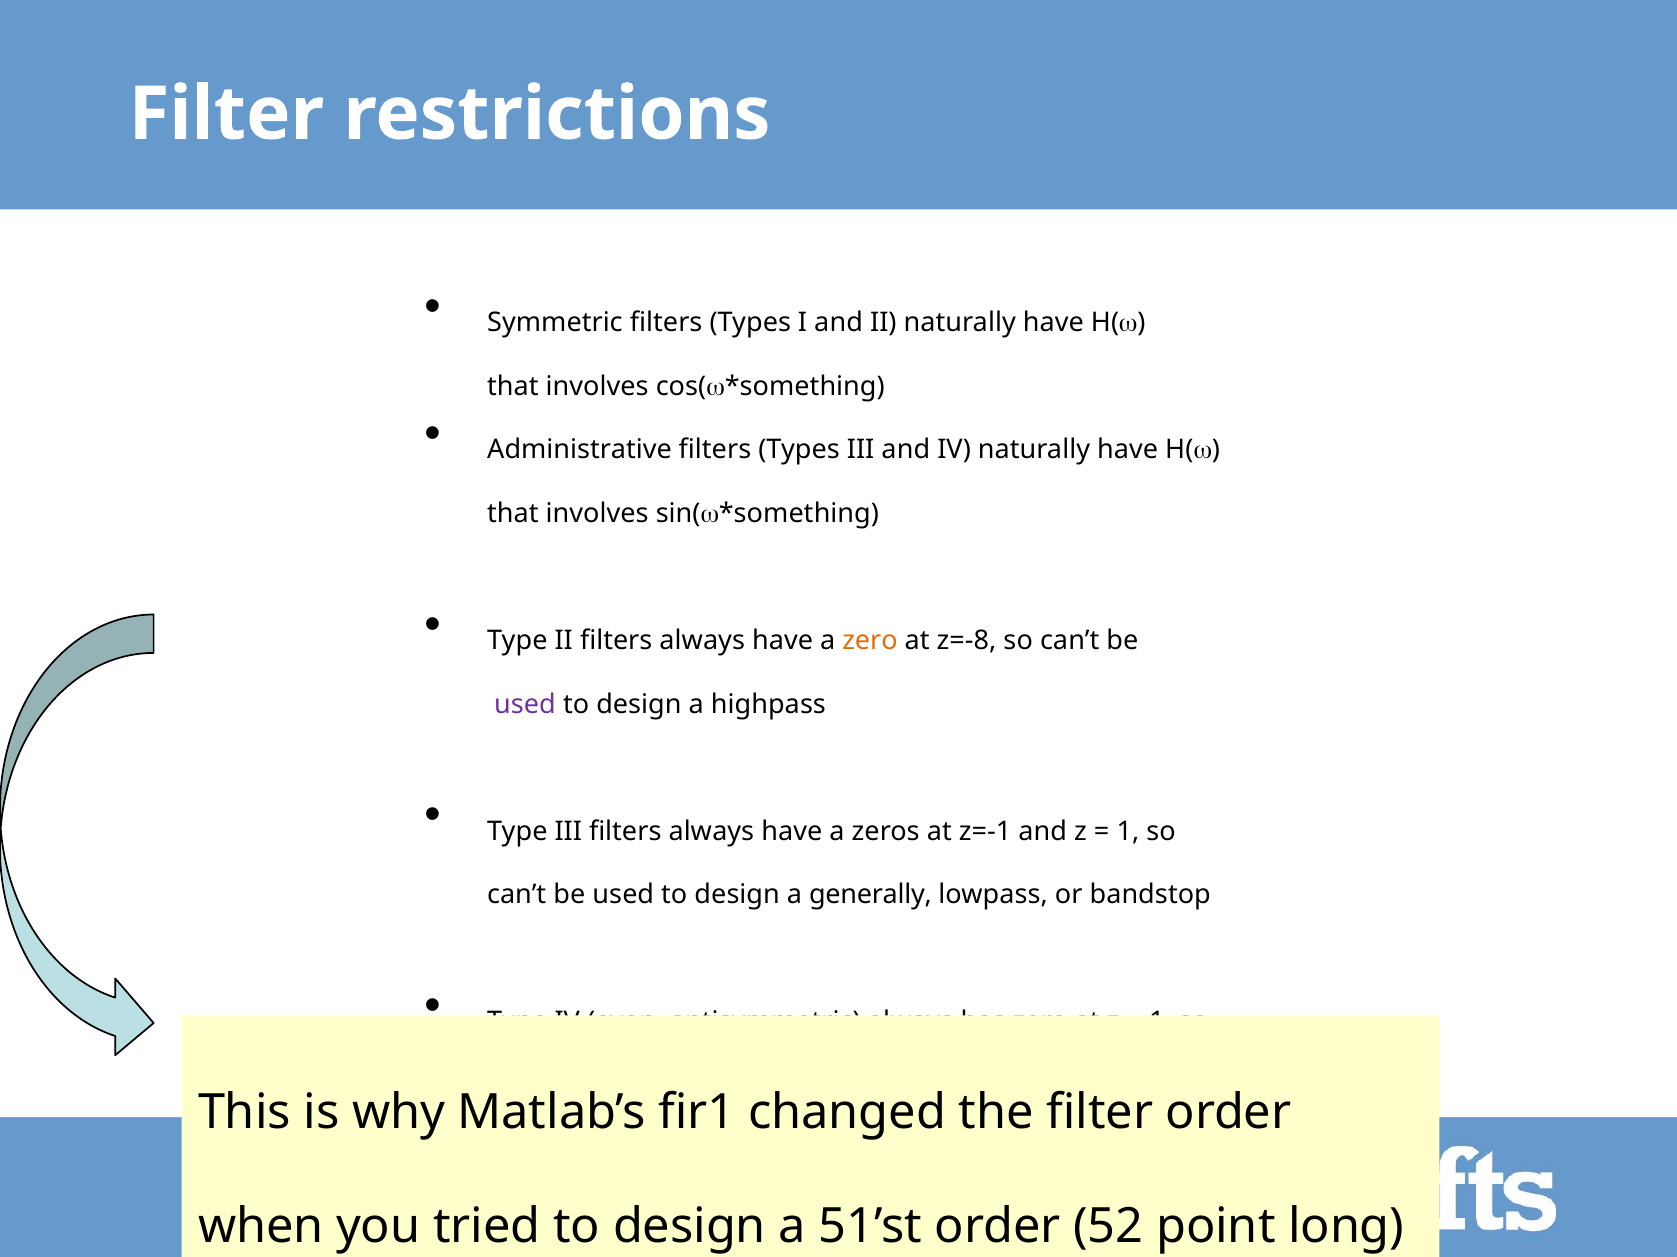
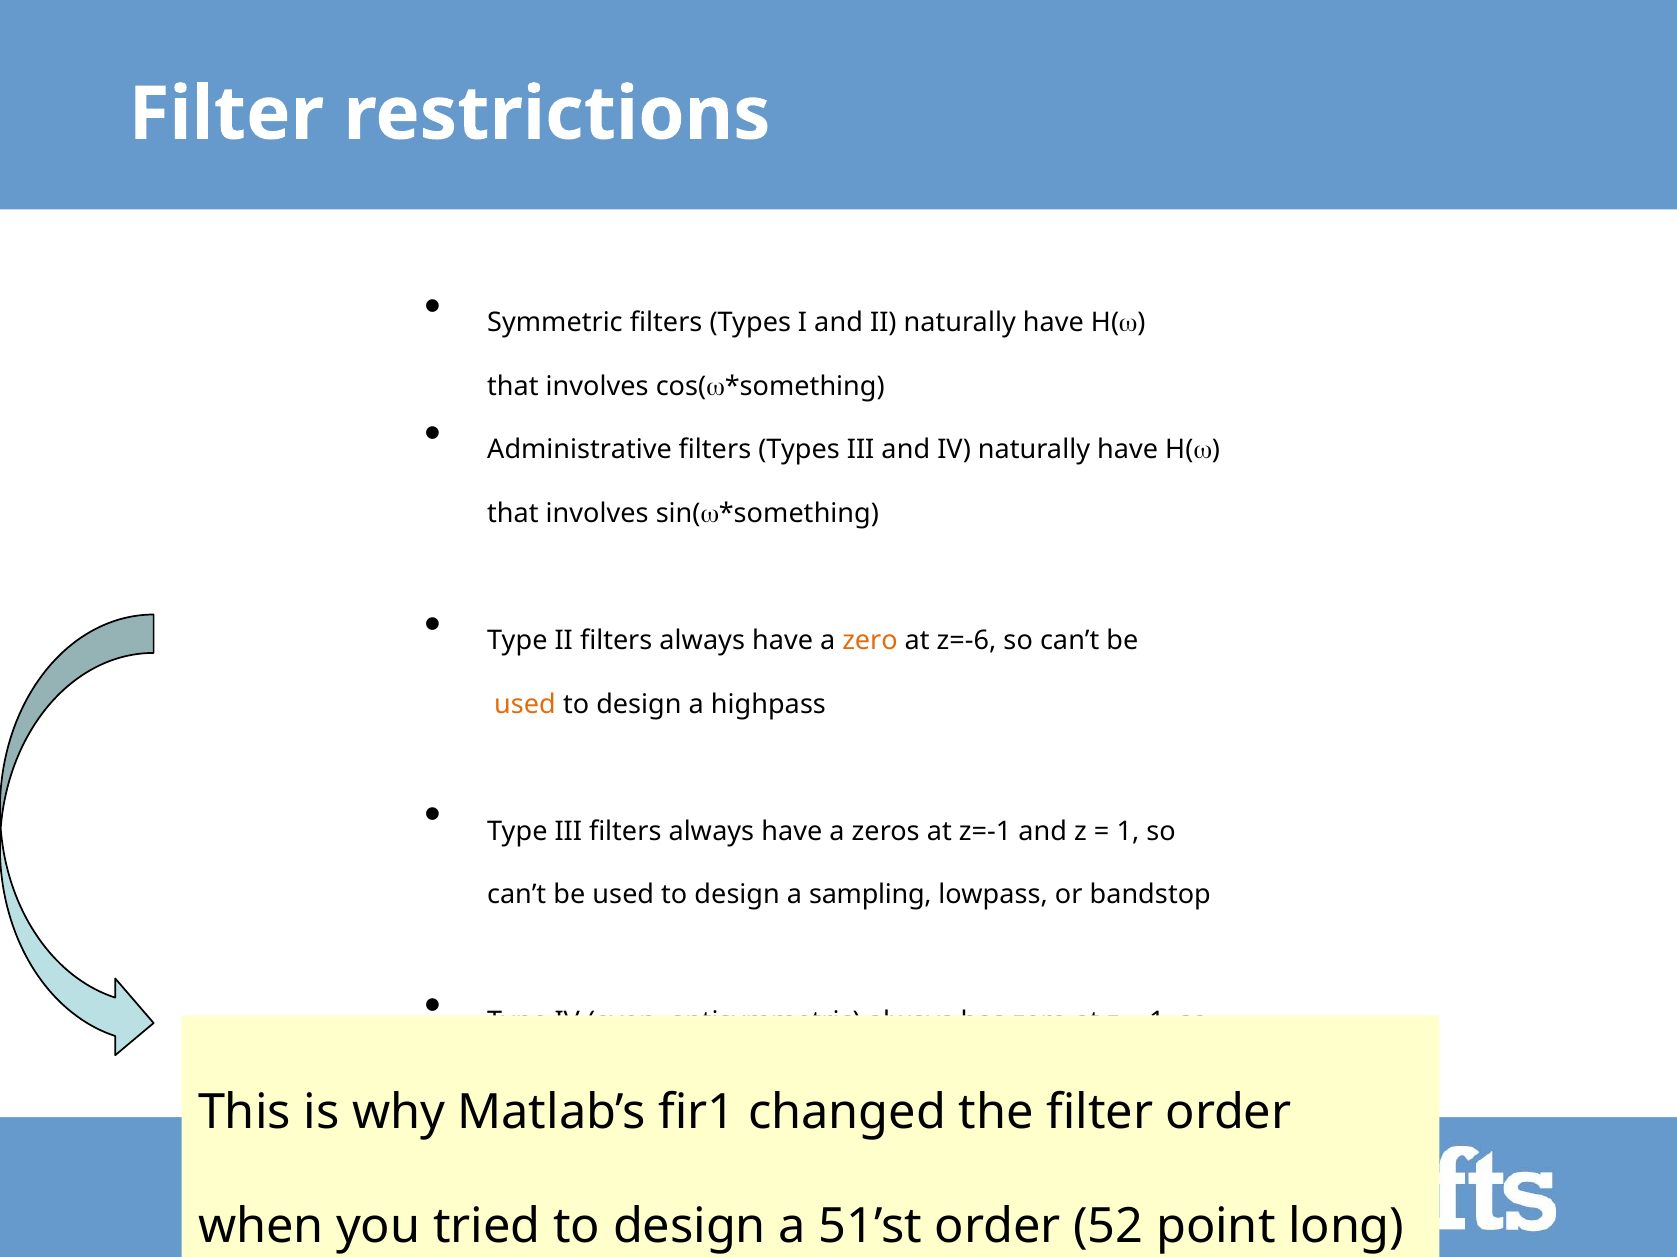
z=-8: z=-8 -> z=-6
used at (525, 705) colour: purple -> orange
generally: generally -> sampling
